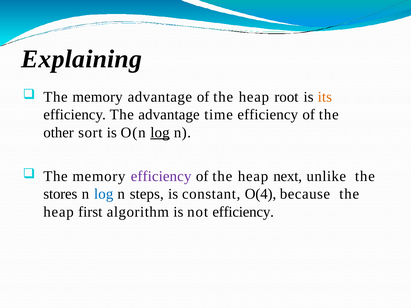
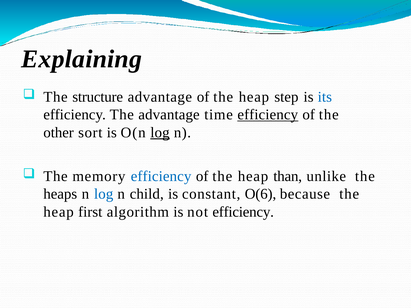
memory at (98, 97): memory -> structure
root: root -> step
its colour: orange -> blue
efficiency at (268, 115) underline: none -> present
efficiency at (161, 176) colour: purple -> blue
next: next -> than
stores: stores -> heaps
steps: steps -> child
O(4: O(4 -> O(6
